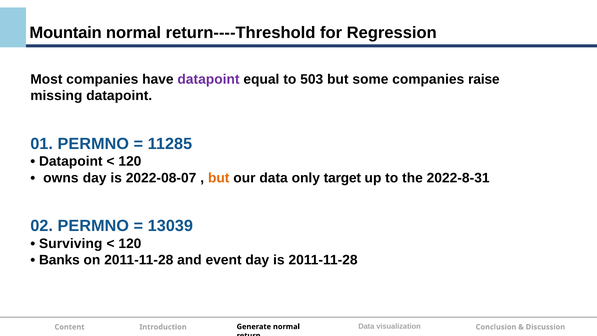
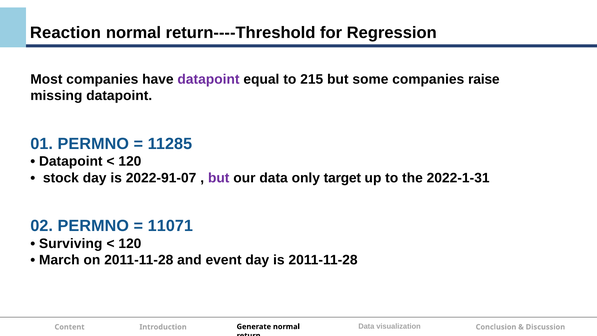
Mountain: Mountain -> Reaction
503: 503 -> 215
owns: owns -> stock
2022-08-07: 2022-08-07 -> 2022-91-07
but at (219, 178) colour: orange -> purple
2022-8-31: 2022-8-31 -> 2022-1-31
13039: 13039 -> 11071
Banks: Banks -> March
